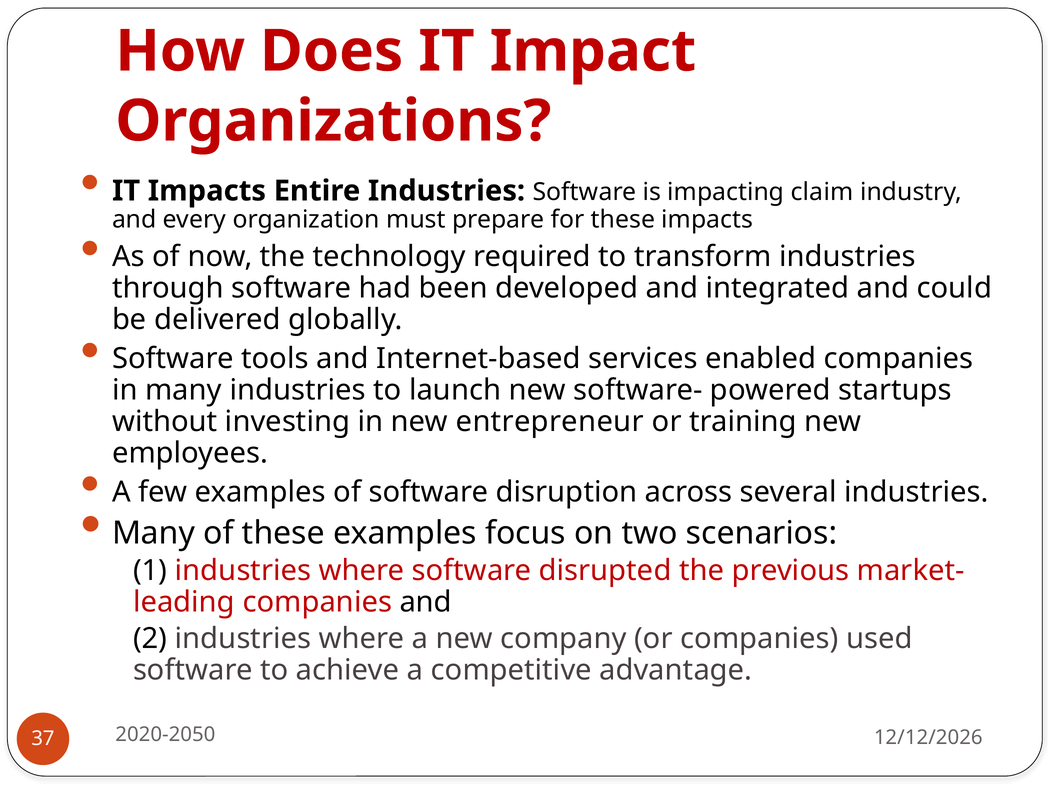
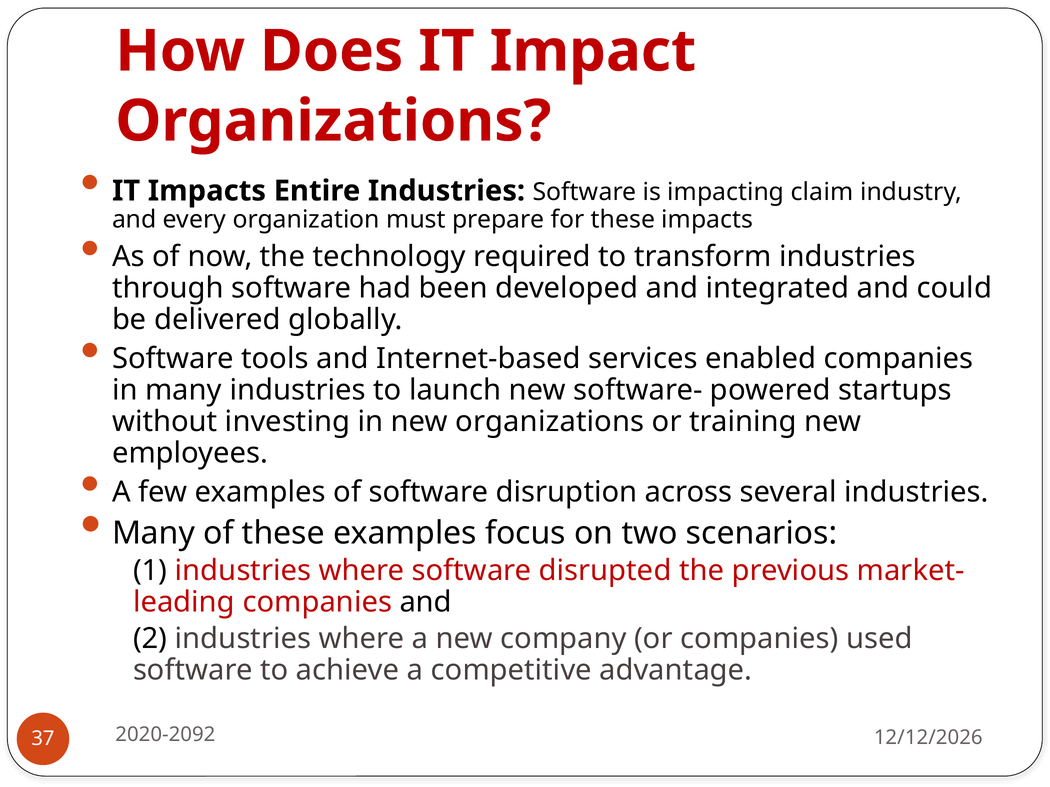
new entrepreneur: entrepreneur -> organizations
2020-2050: 2020-2050 -> 2020-2092
